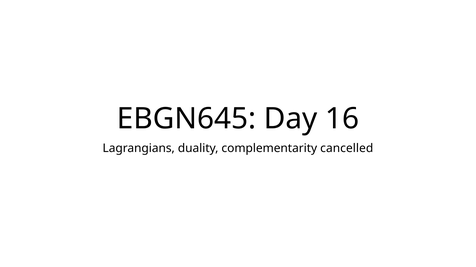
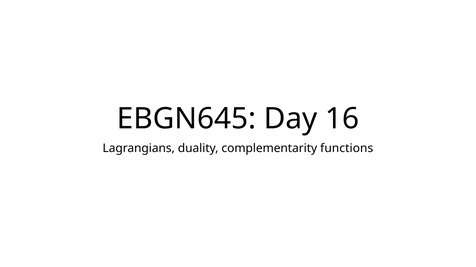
cancelled: cancelled -> functions
